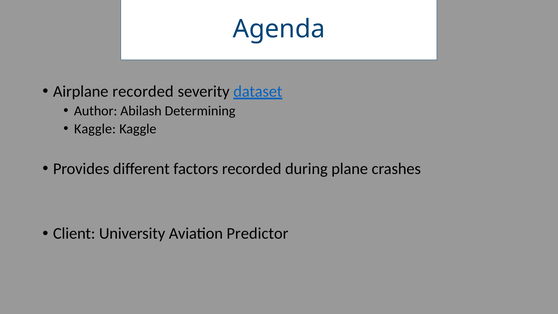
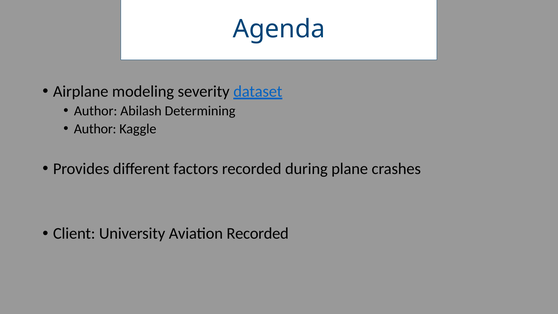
Airplane recorded: recorded -> modeling
Kaggle at (95, 129): Kaggle -> Author
Aviation Predictor: Predictor -> Recorded
